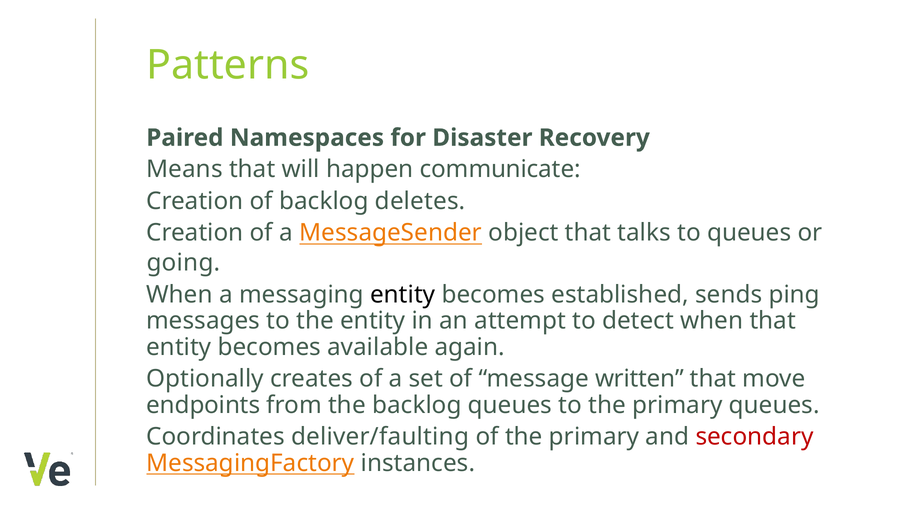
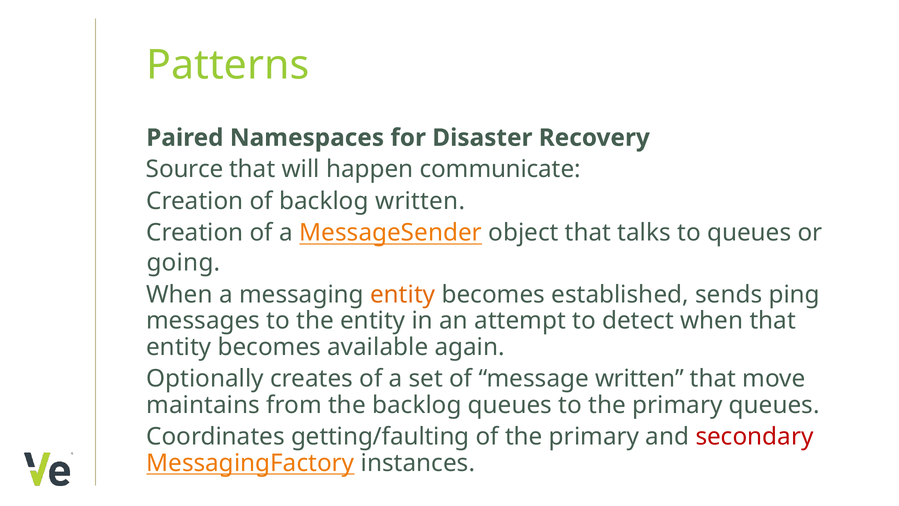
Means: Means -> Source
backlog deletes: deletes -> written
entity at (403, 294) colour: black -> orange
endpoints: endpoints -> maintains
deliver/faulting: deliver/faulting -> getting/faulting
